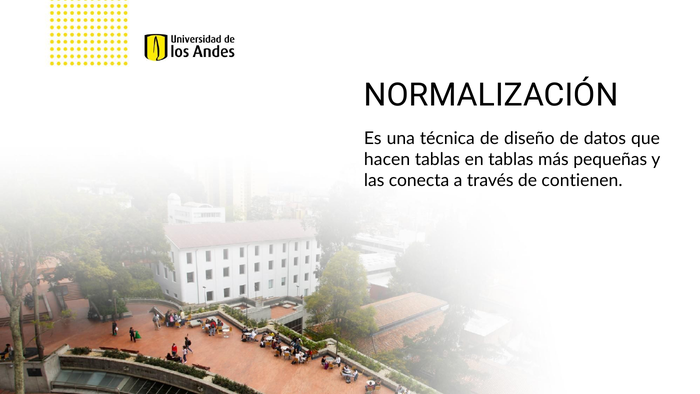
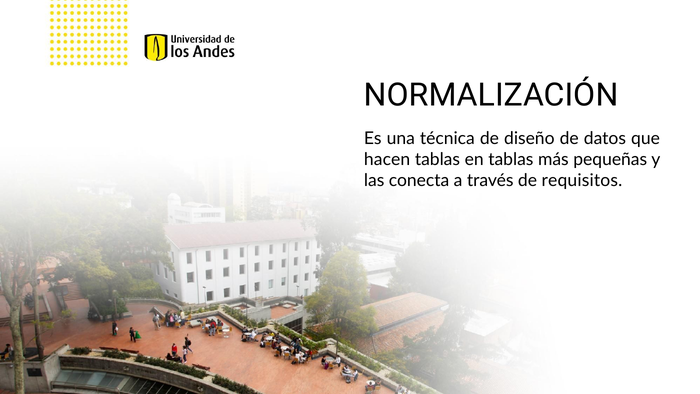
contienen: contienen -> requisitos
